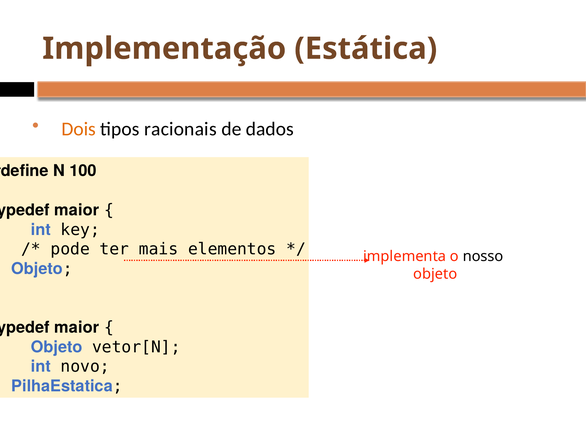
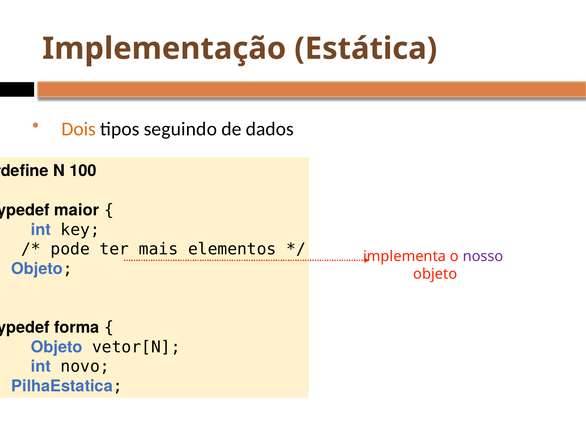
racionais: racionais -> seguindo
nosso colour: black -> purple
maior at (77, 327): maior -> forma
